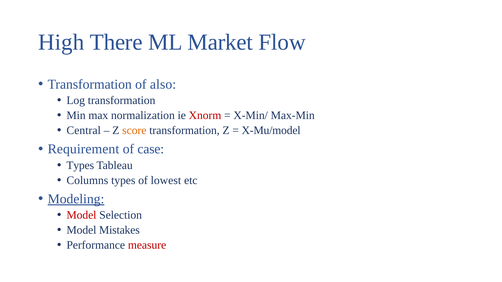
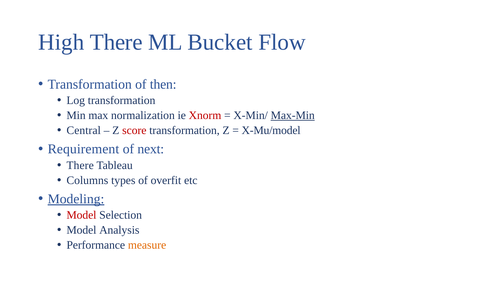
Market: Market -> Bucket
also: also -> then
Max-Min underline: none -> present
score colour: orange -> red
case: case -> next
Types at (80, 165): Types -> There
lowest: lowest -> overfit
Mistakes: Mistakes -> Analysis
measure colour: red -> orange
